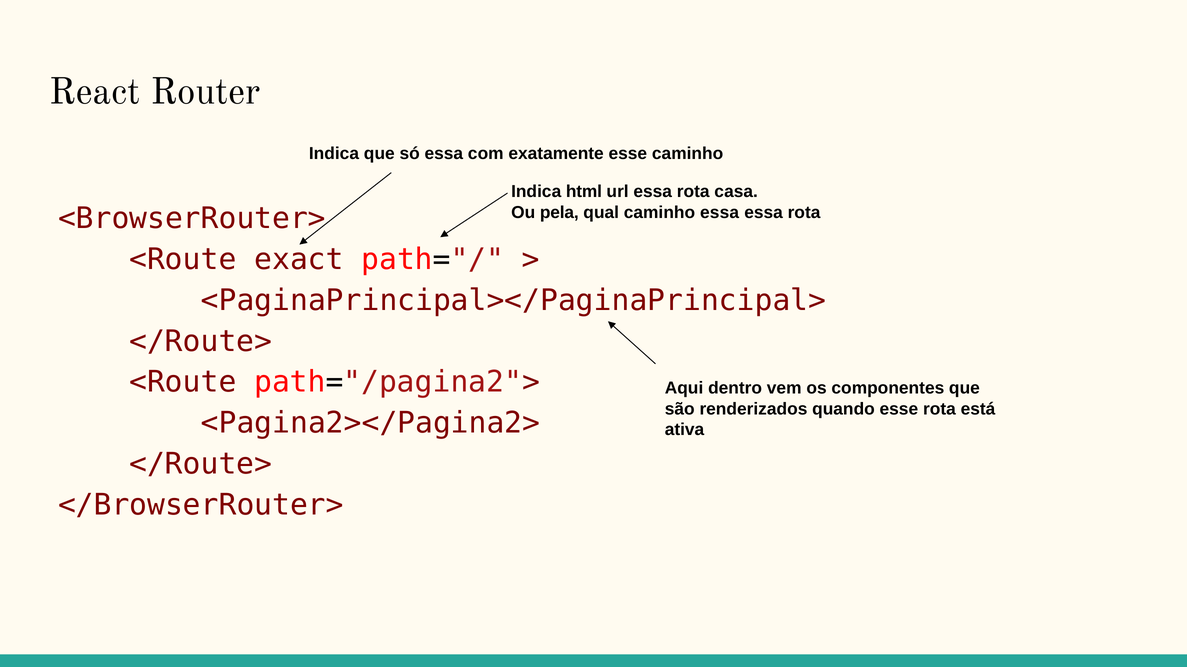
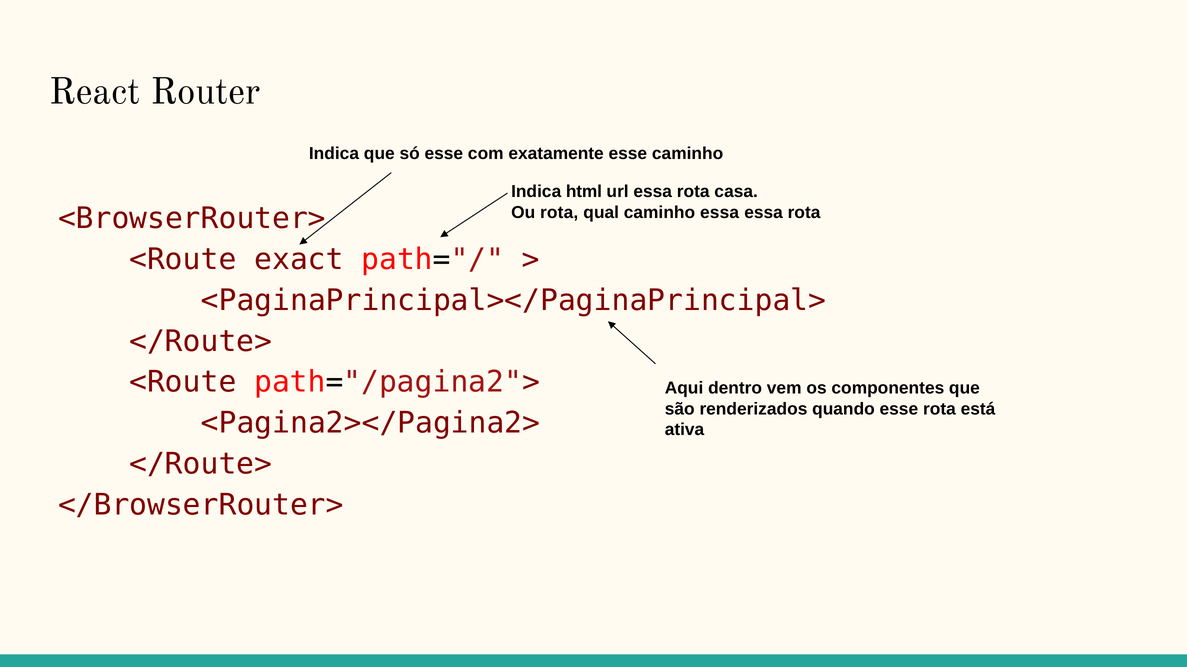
só essa: essa -> esse
Ou pela: pela -> rota
